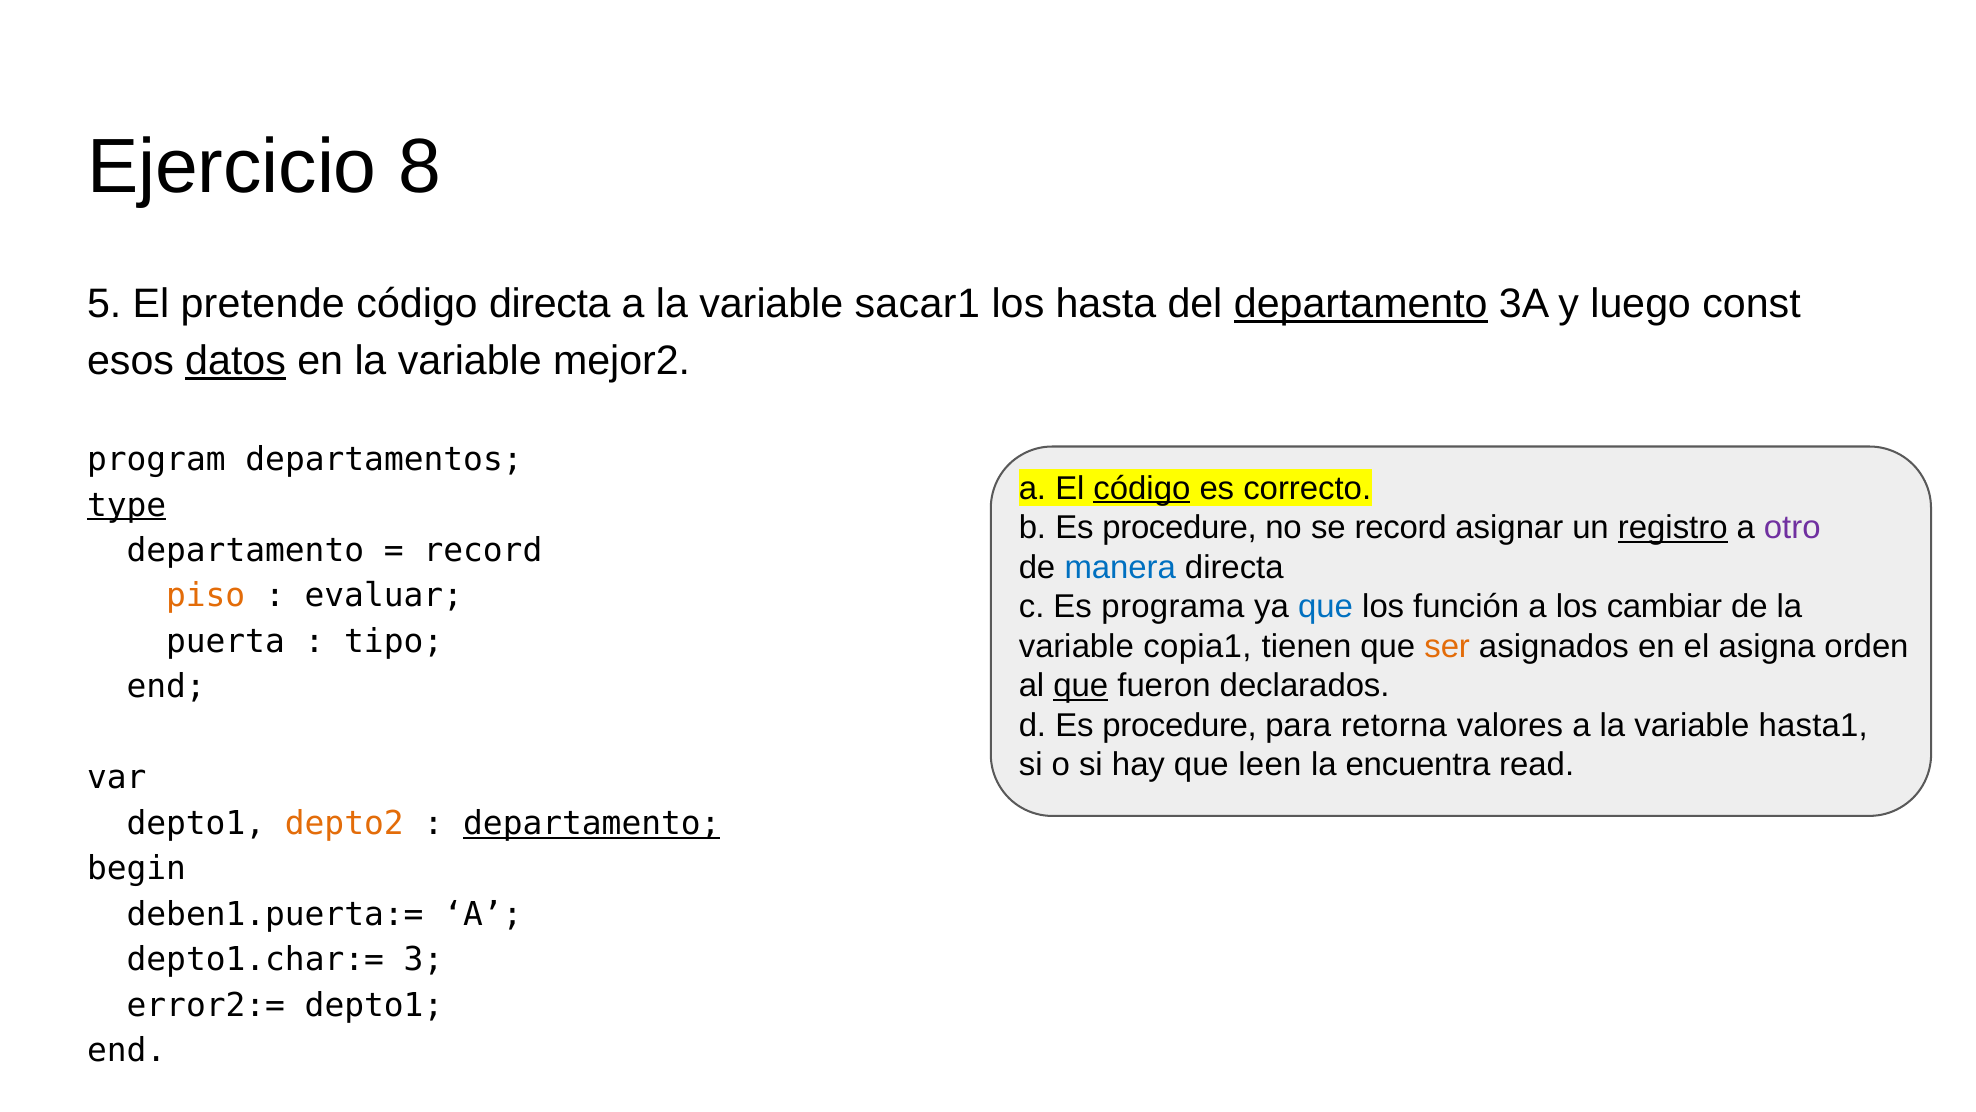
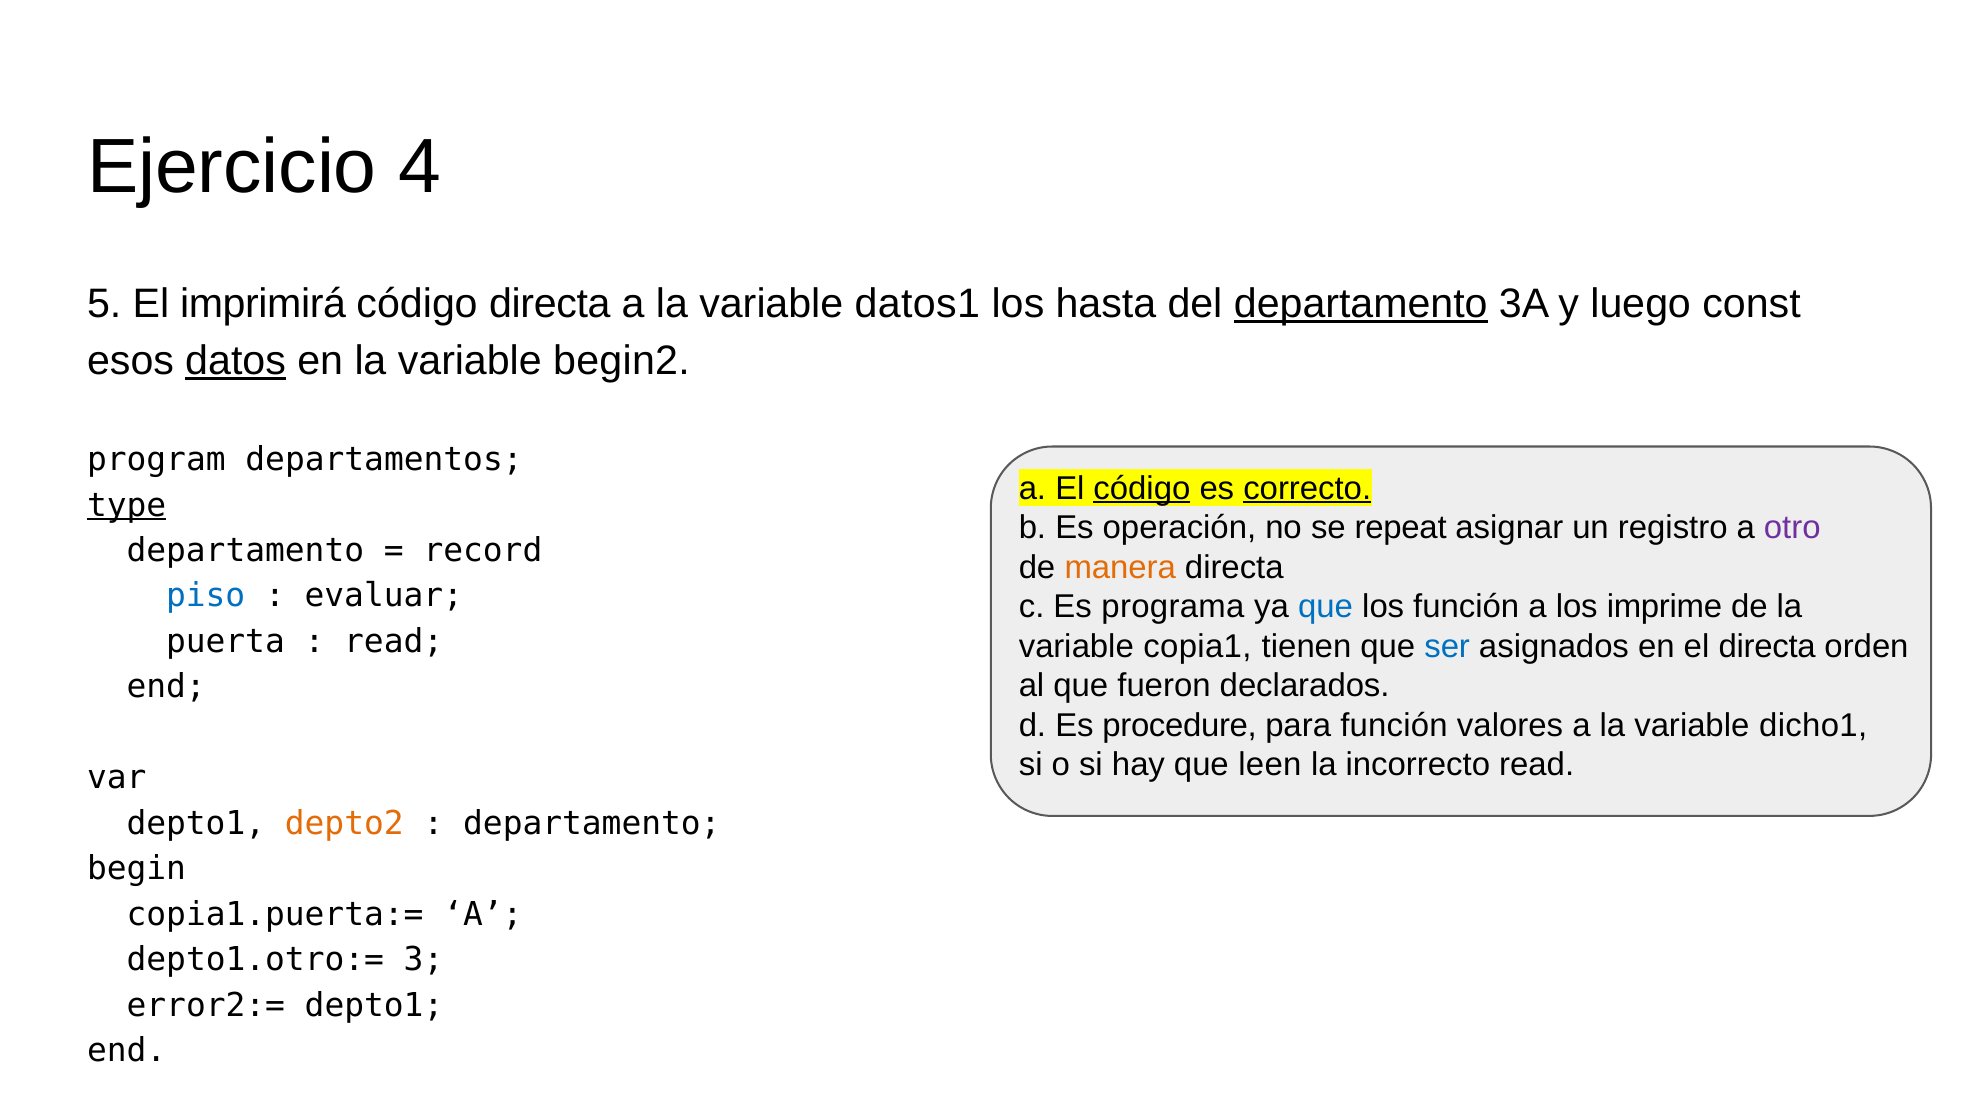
8: 8 -> 4
pretende: pretende -> imprimirá
sacar1: sacar1 -> datos1
mejor2: mejor2 -> begin2
correcto underline: none -> present
b Es procedure: procedure -> operación
se record: record -> repeat
registro underline: present -> none
manera colour: blue -> orange
piso colour: orange -> blue
cambiar: cambiar -> imprime
tipo at (394, 641): tipo -> read
ser colour: orange -> blue
el asigna: asigna -> directa
que at (1081, 686) underline: present -> none
para retorna: retorna -> función
hasta1: hasta1 -> dicho1
encuentra: encuentra -> incorrecto
departamento at (592, 823) underline: present -> none
deben1.puerta:=: deben1.puerta:= -> copia1.puerta:=
depto1.char:=: depto1.char:= -> depto1.otro:=
